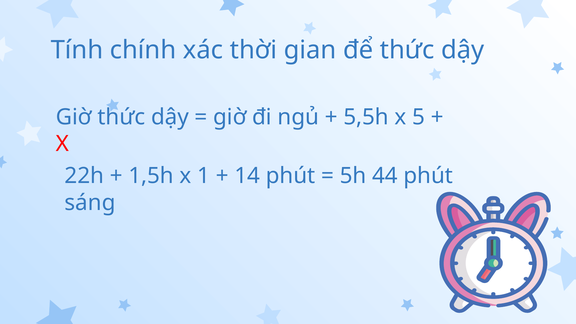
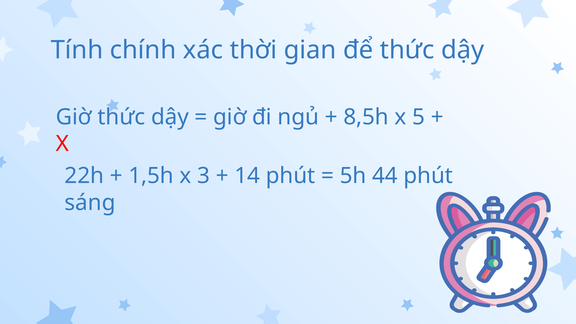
5,5h: 5,5h -> 8,5h
1: 1 -> 3
